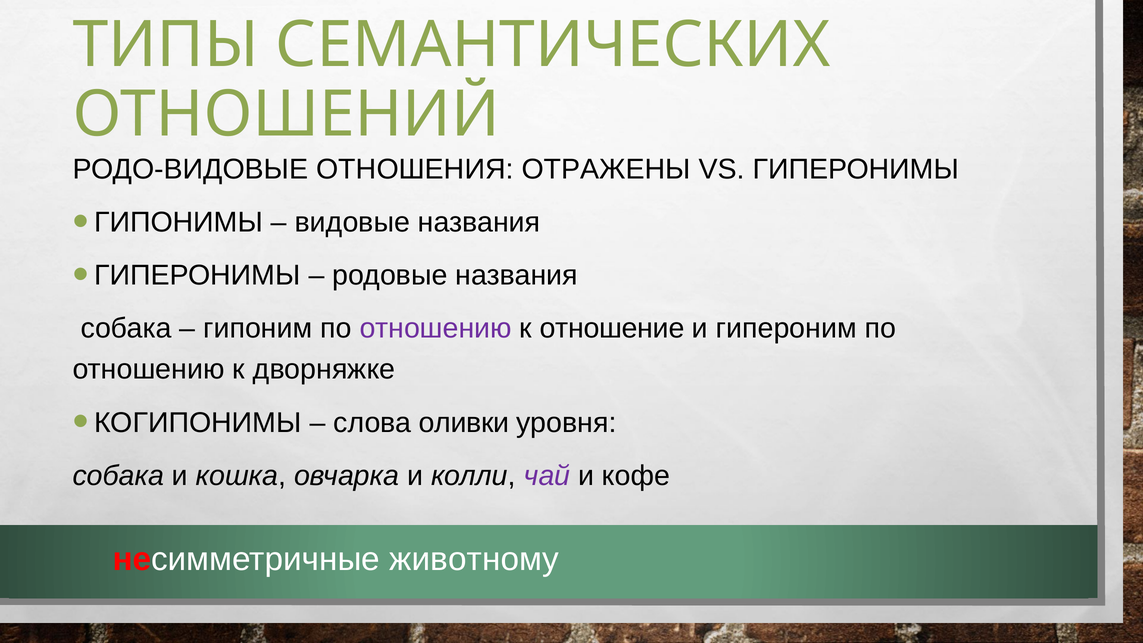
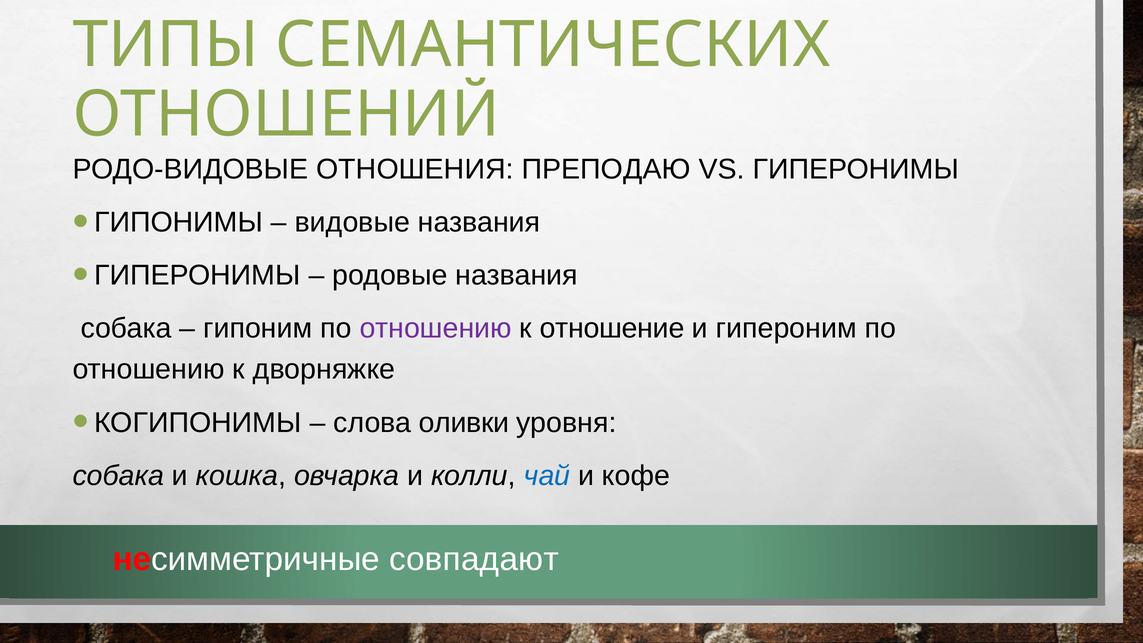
ОТРАЖЕНЫ: ОТРАЖЕНЫ -> ПРЕПОДАЮ
чай colour: purple -> blue
животному: животному -> совпадают
